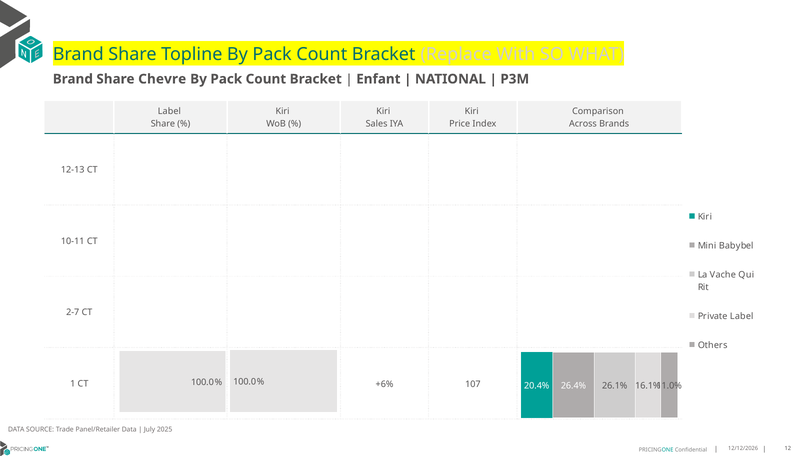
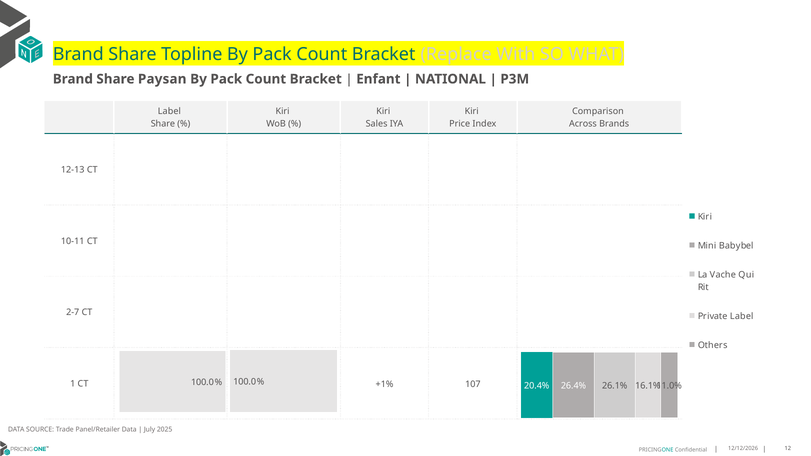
Chevre: Chevre -> Paysan
+6%: +6% -> +1%
